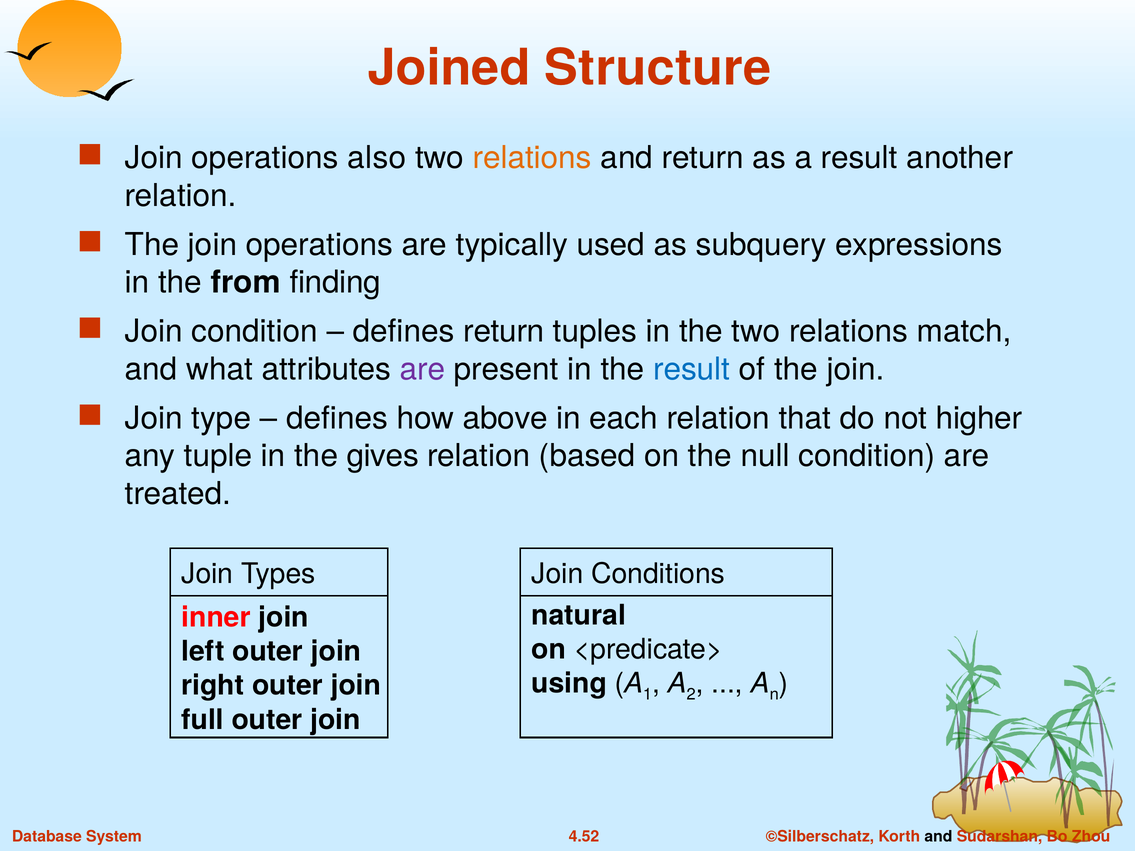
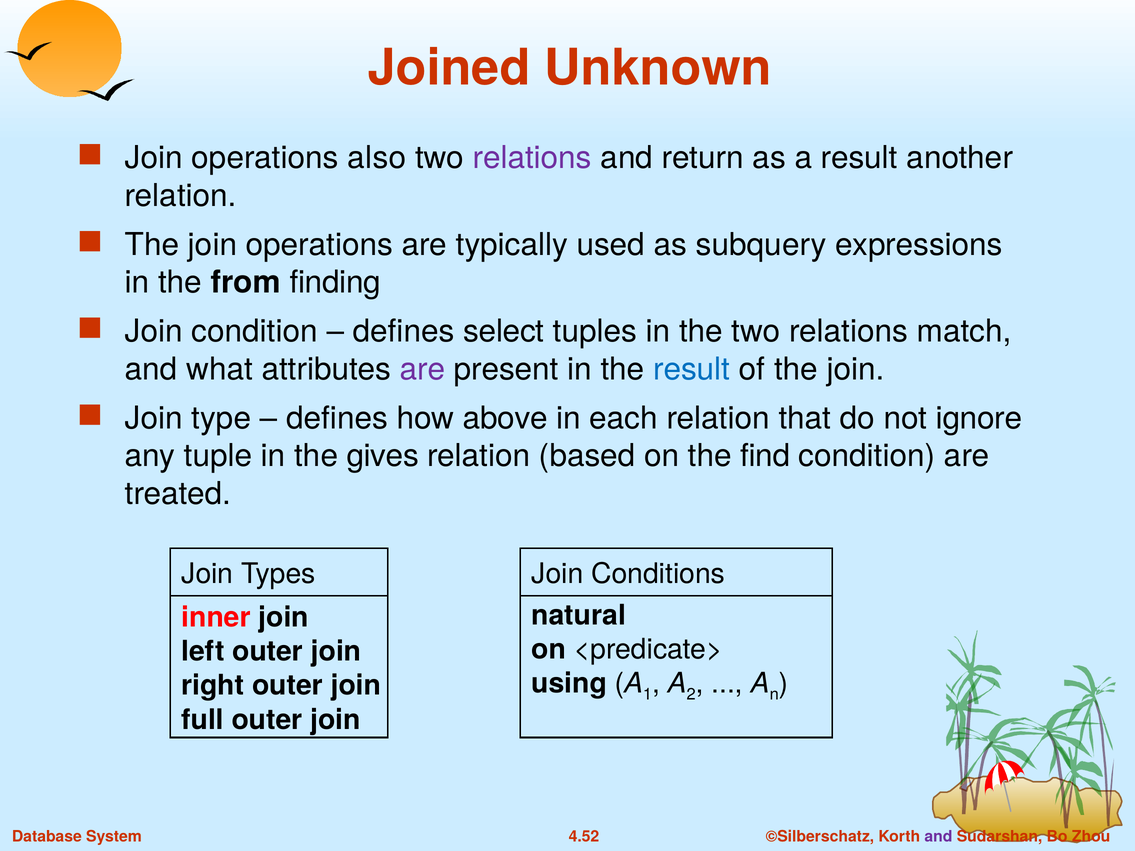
Structure: Structure -> Unknown
relations at (532, 158) colour: orange -> purple
defines return: return -> select
higher: higher -> ignore
null: null -> find
and at (938, 837) colour: black -> purple
